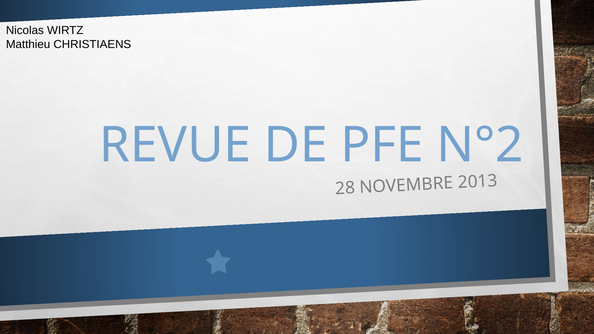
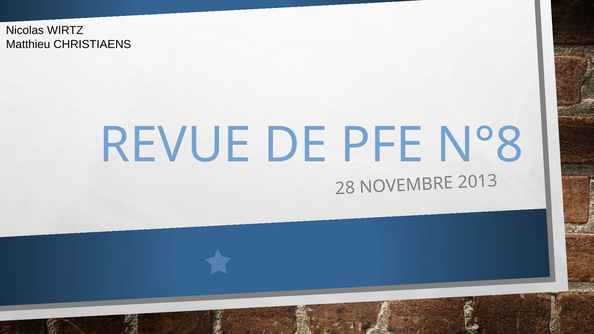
N°2: N°2 -> N°8
